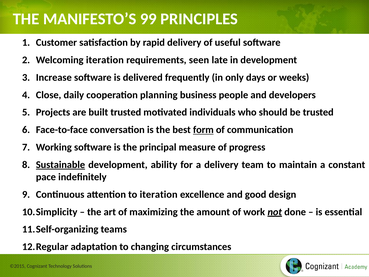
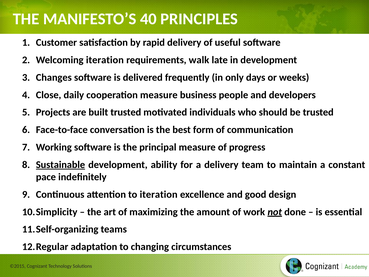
99: 99 -> 40
seen: seen -> walk
Increase: Increase -> Changes
cooperation planning: planning -> measure
form underline: present -> none
